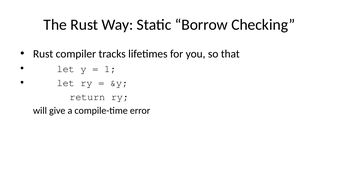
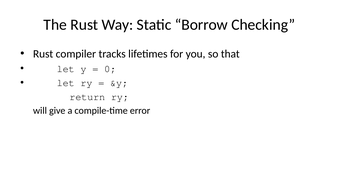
1: 1 -> 0
